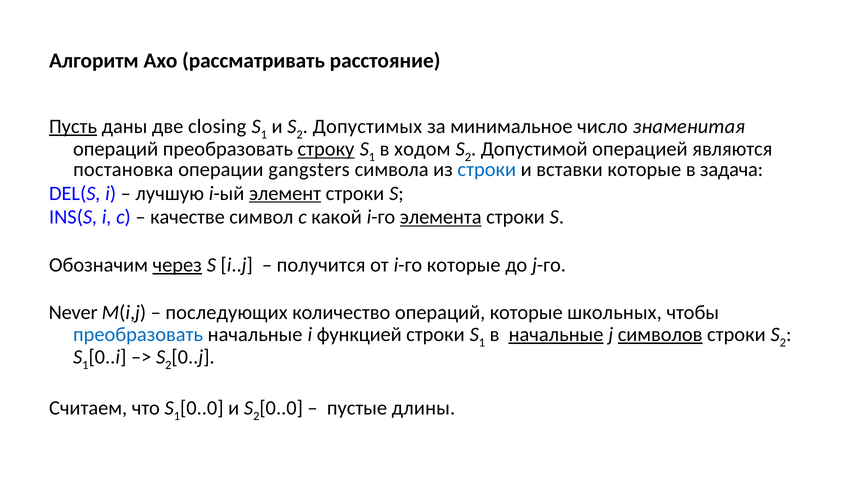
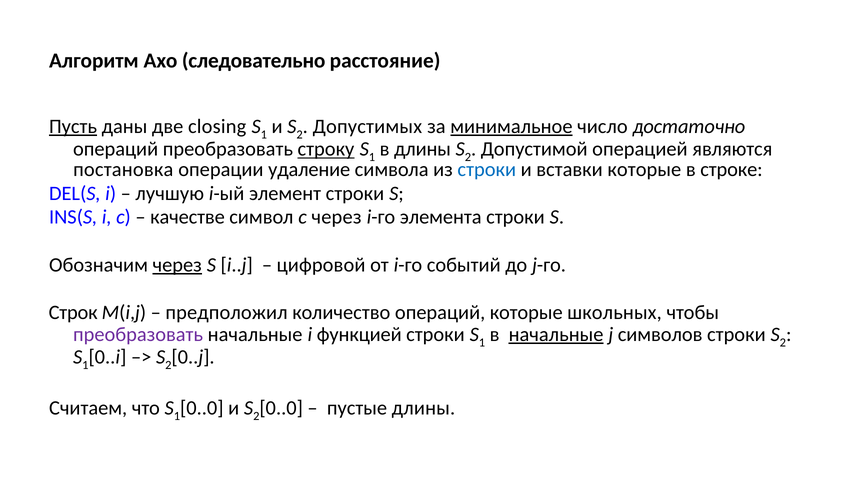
рассматривать: рассматривать -> следовательно
минимальное underline: none -> present
знаменитая: знаменитая -> достаточно
в ходом: ходом -> длины
gangsters: gangsters -> удаление
задача: задача -> строке
элемент underline: present -> none
c какой: какой -> через
элемента underline: present -> none
получится: получится -> цифровой
i-го которые: которые -> событий
Never: Never -> Строк
последующих: последующих -> предположил
преобразовать at (138, 334) colour: blue -> purple
символов underline: present -> none
